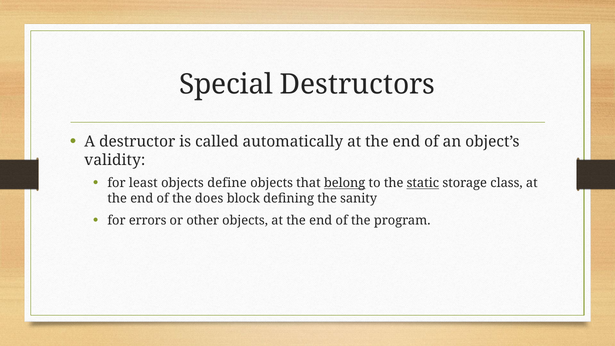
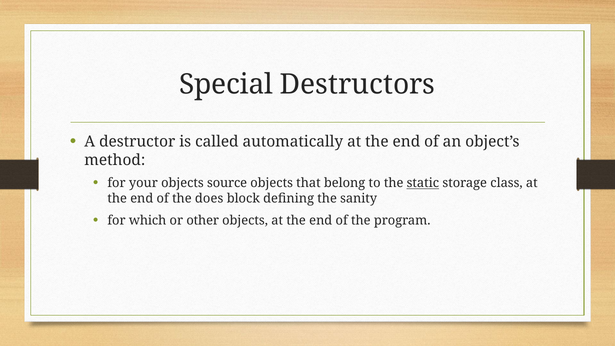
validity: validity -> method
least: least -> your
define: define -> source
belong underline: present -> none
errors: errors -> which
